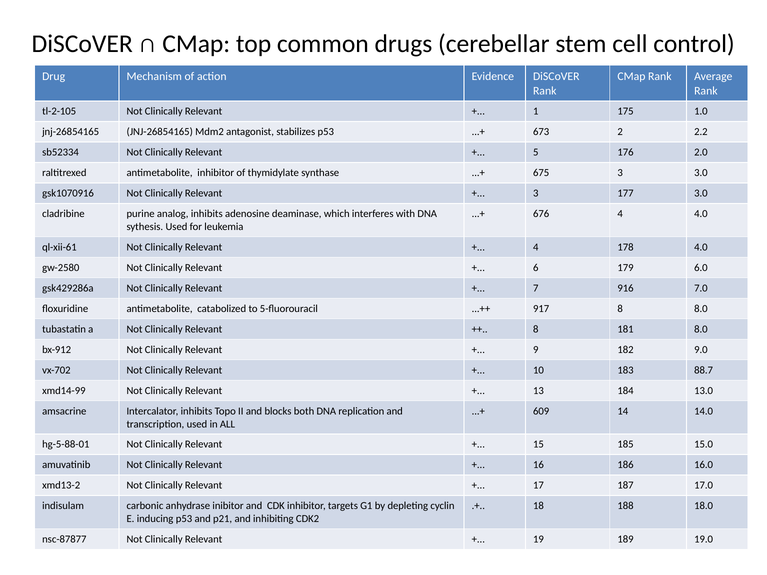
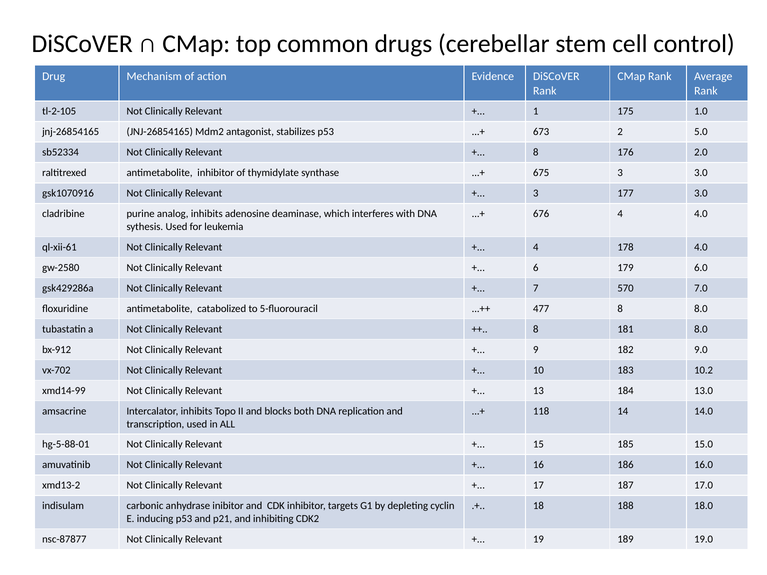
2.2: 2.2 -> 5.0
5 at (536, 152): 5 -> 8
916: 916 -> 570
917: 917 -> 477
88.7: 88.7 -> 10.2
609: 609 -> 118
